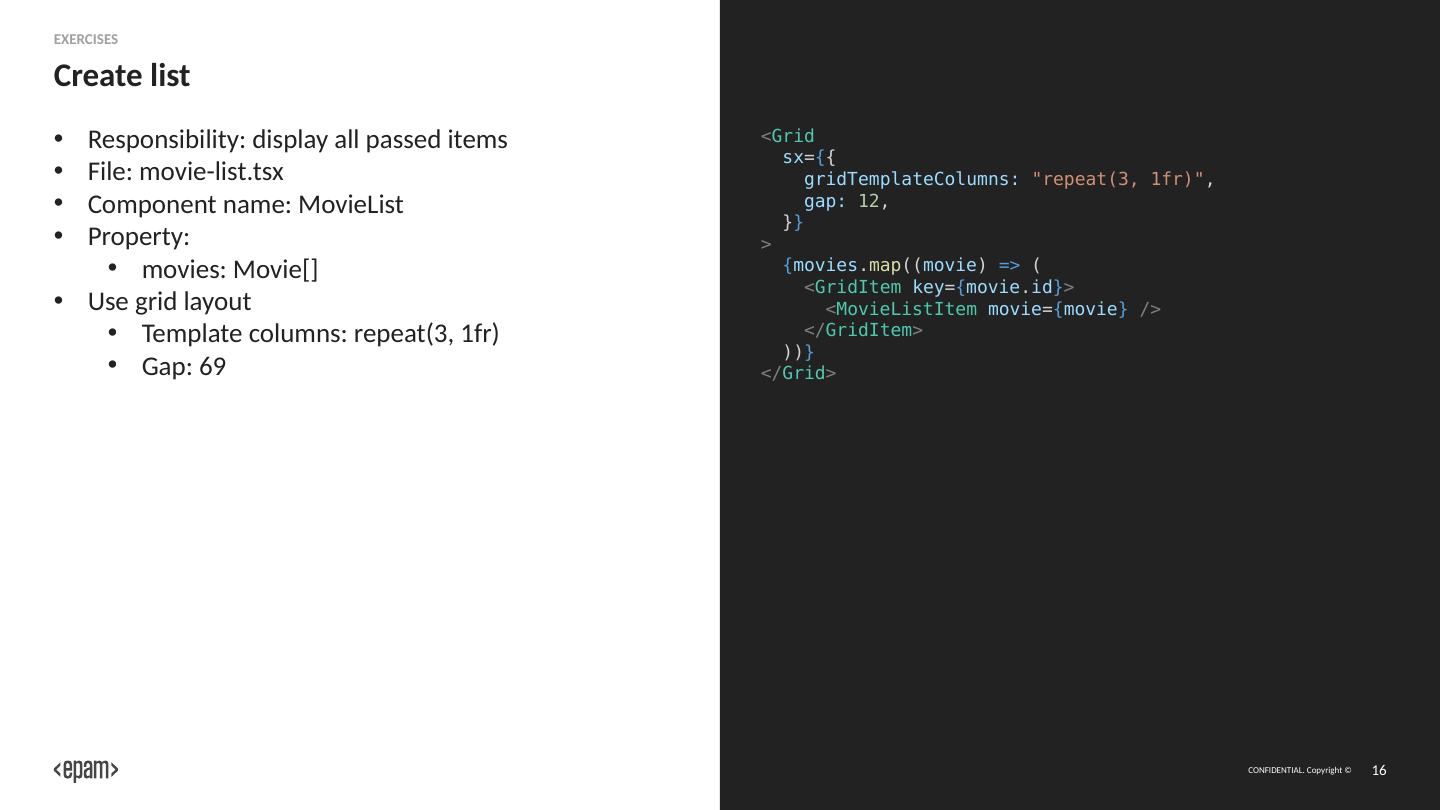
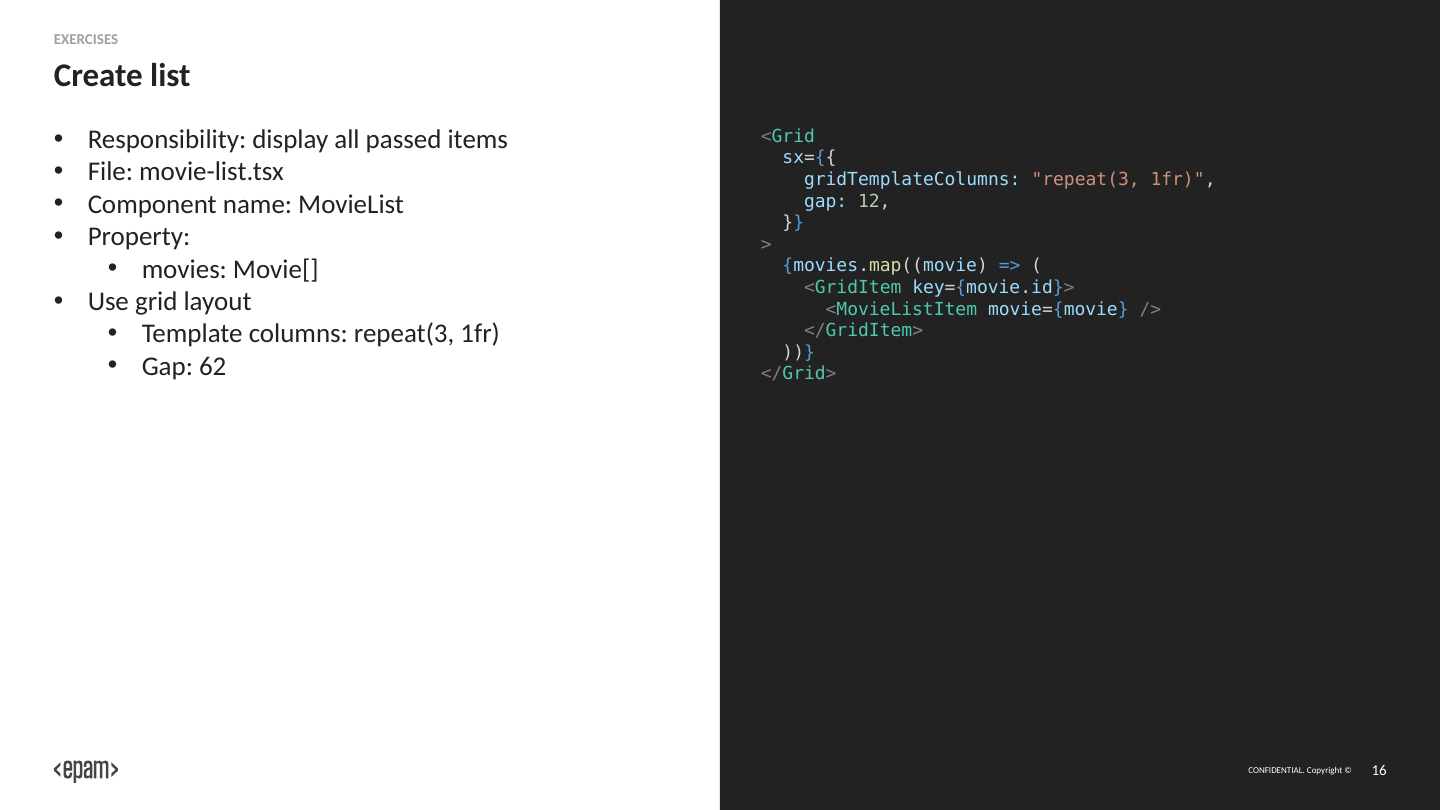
69: 69 -> 62
